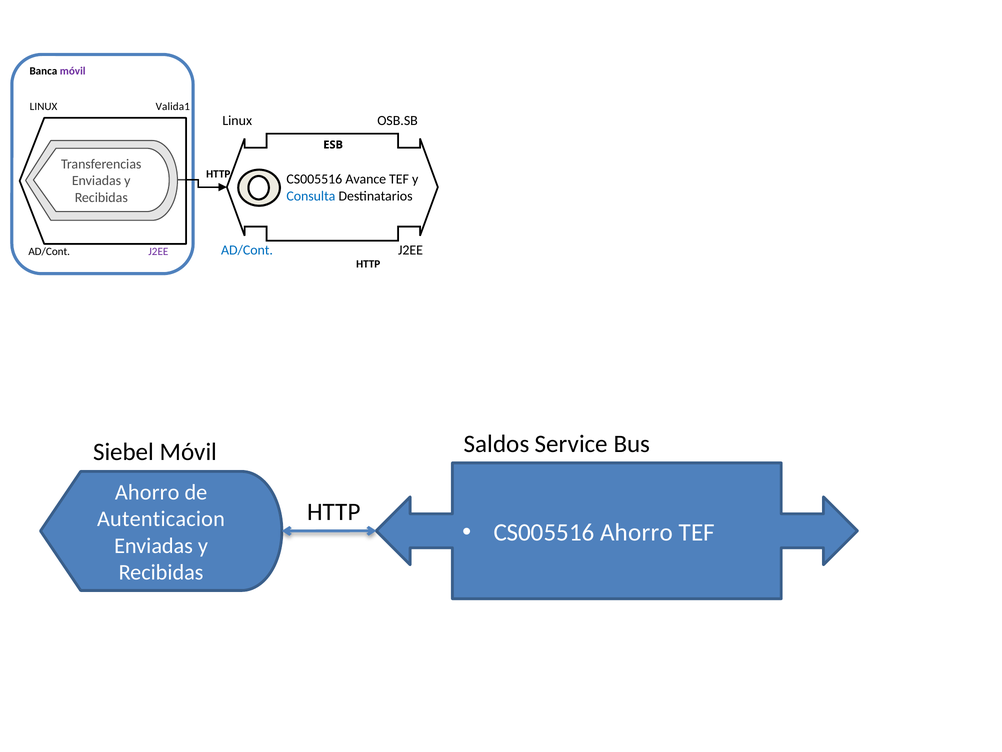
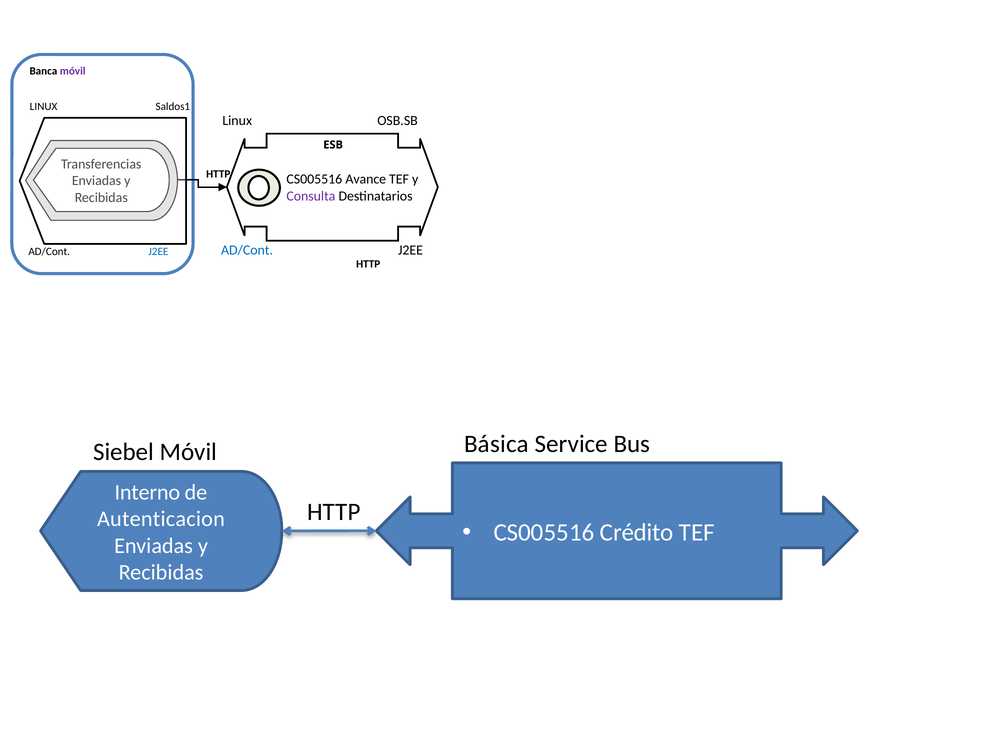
Valida1: Valida1 -> Saldos1
Consulta colour: blue -> purple
J2EE at (158, 251) colour: purple -> blue
Saldos: Saldos -> Básica
Ahorro at (147, 492): Ahorro -> Interno
CS005516 Ahorro: Ahorro -> Crédito
